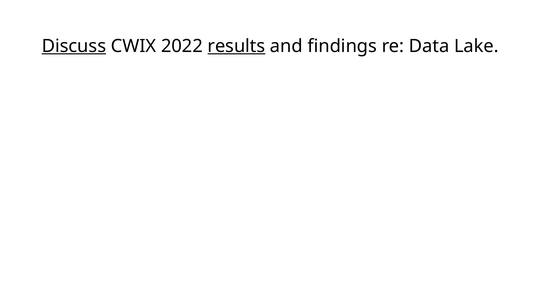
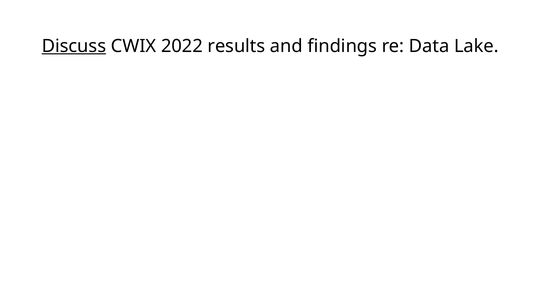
results underline: present -> none
